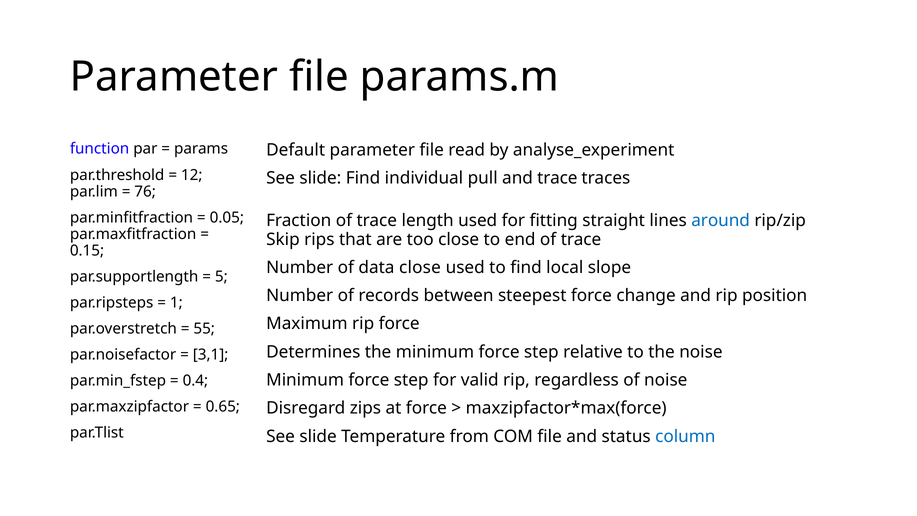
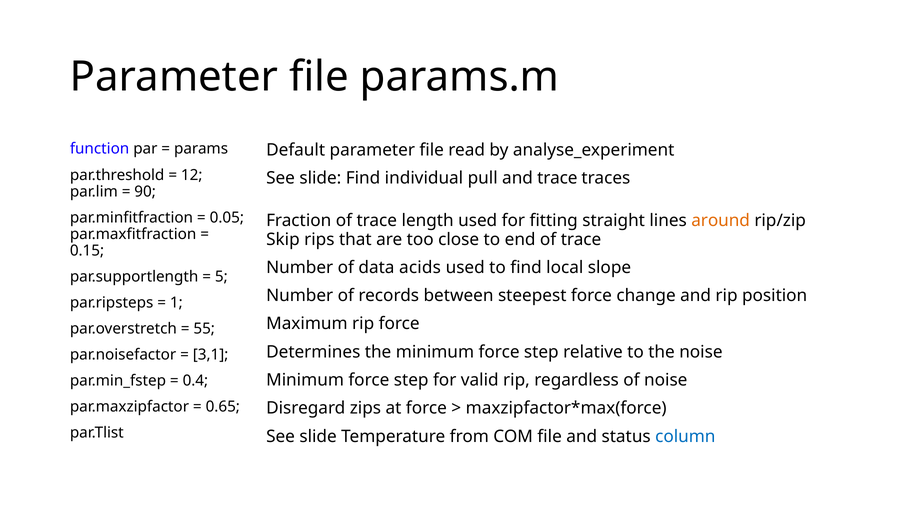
76: 76 -> 90
around colour: blue -> orange
data close: close -> acids
